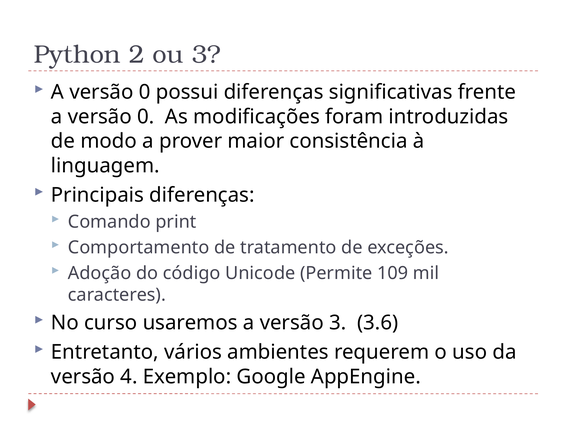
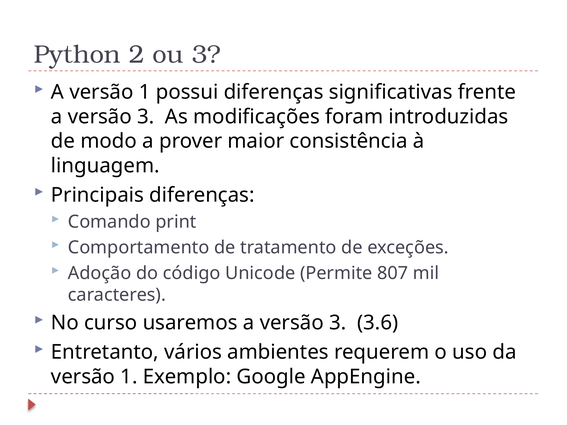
0 at (145, 92): 0 -> 1
0 at (146, 117): 0 -> 3
109: 109 -> 807
4 at (129, 377): 4 -> 1
